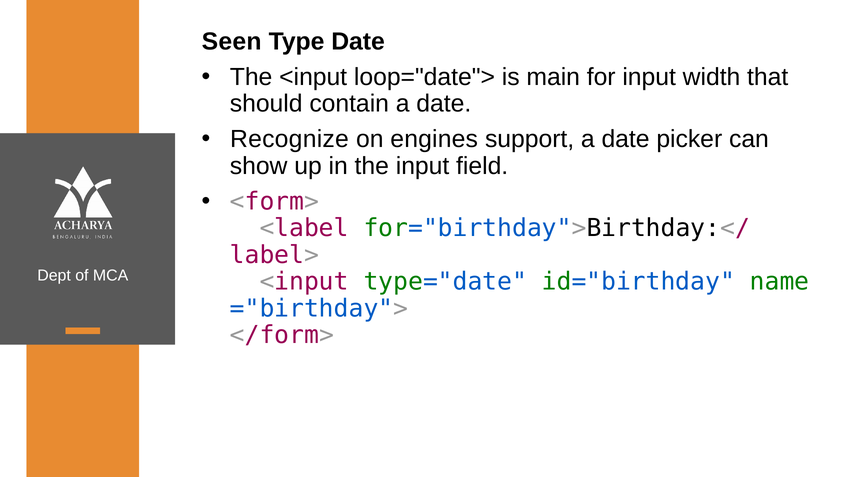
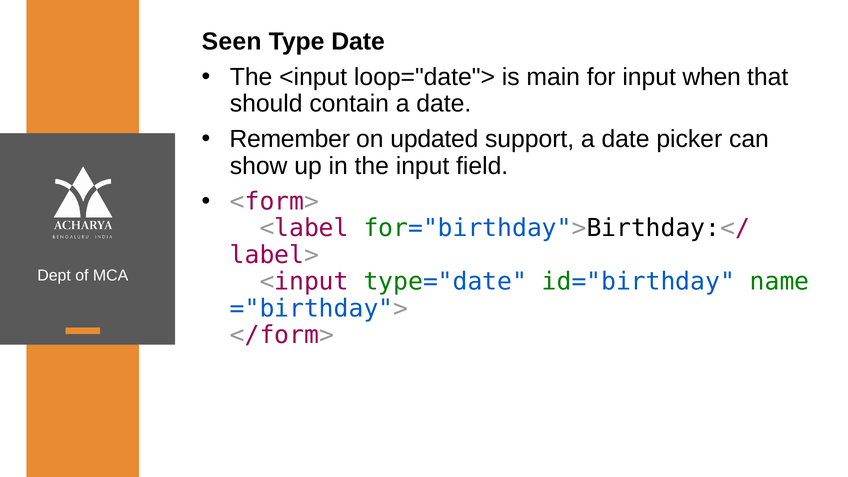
width: width -> when
Recognize: Recognize -> Remember
engines: engines -> updated
